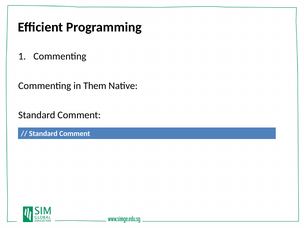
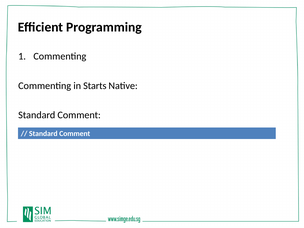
Them: Them -> Starts
